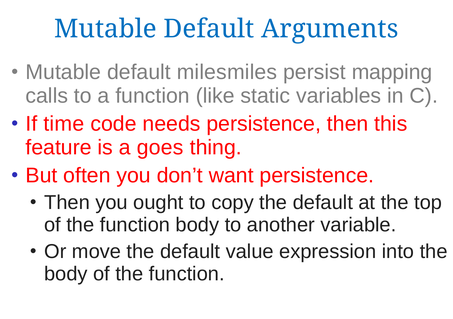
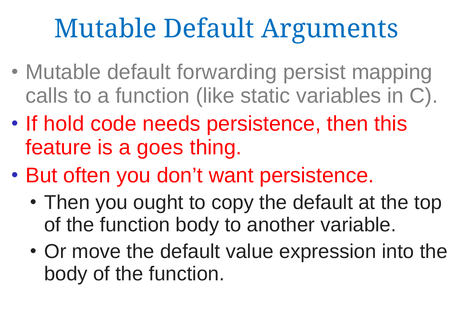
milesmiles: milesmiles -> forwarding
time: time -> hold
